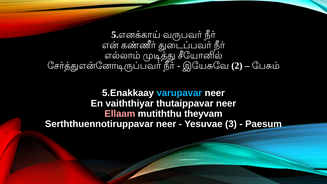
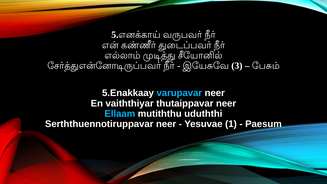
2: 2 -> 3
Ellaam colour: pink -> light blue
theyvam: theyvam -> uduththi
3: 3 -> 1
